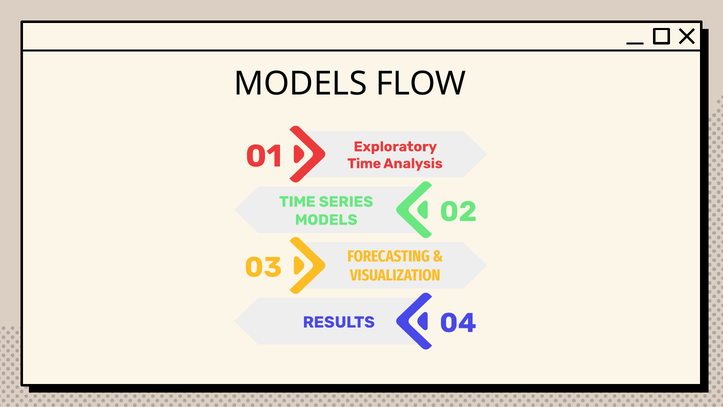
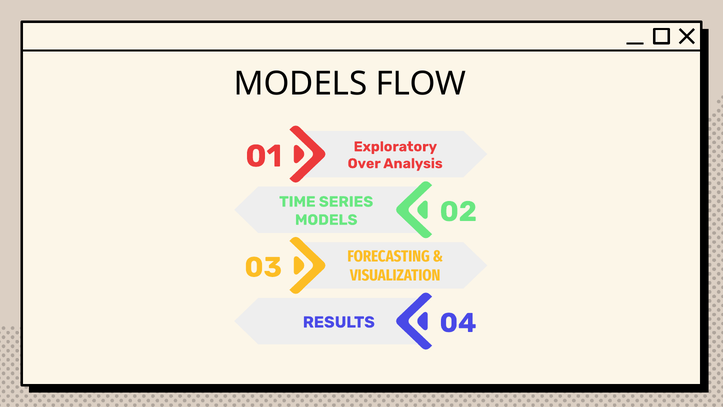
Time at (364, 163): Time -> Over
